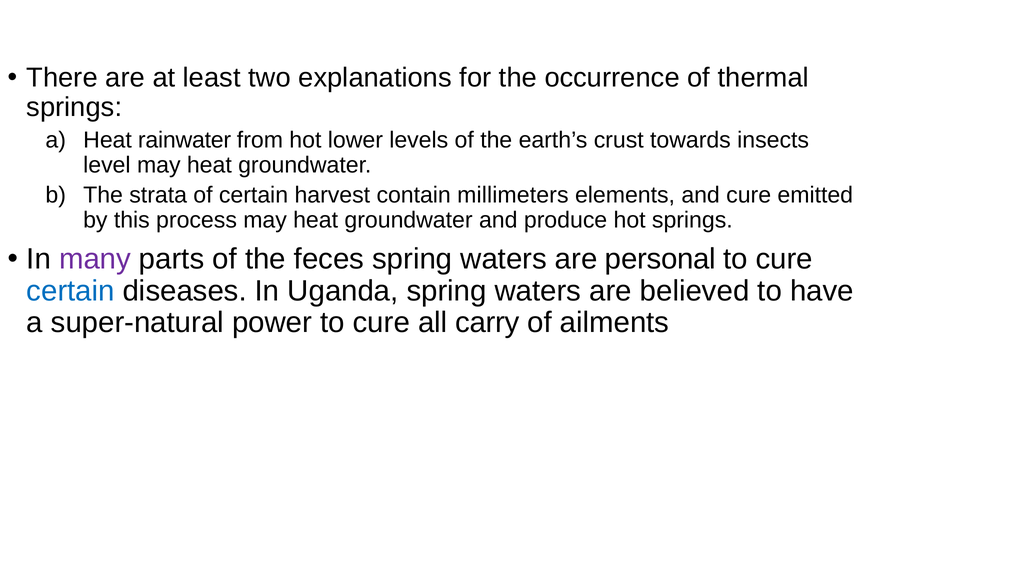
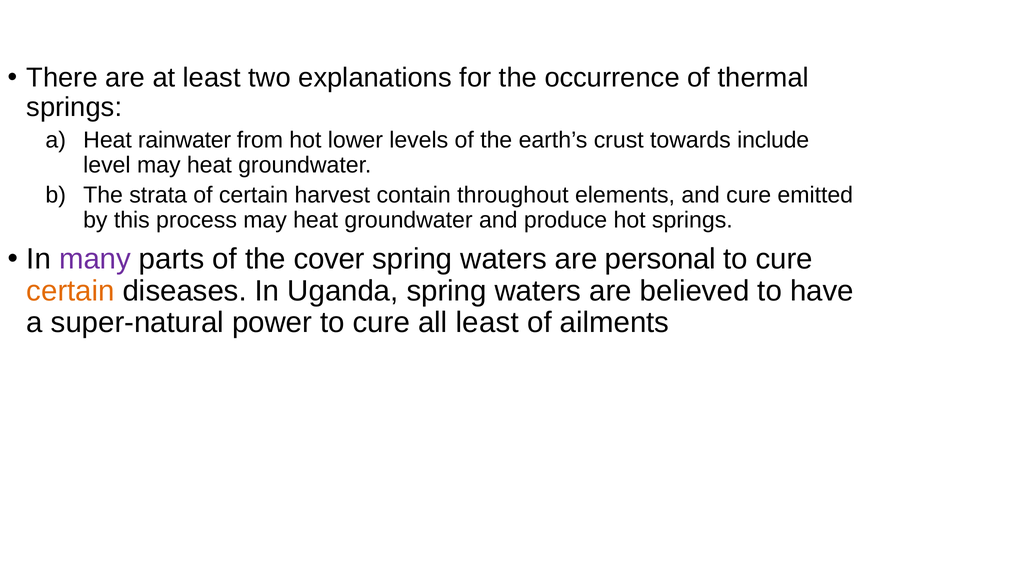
insects: insects -> include
millimeters: millimeters -> throughout
feces: feces -> cover
certain at (71, 291) colour: blue -> orange
all carry: carry -> least
